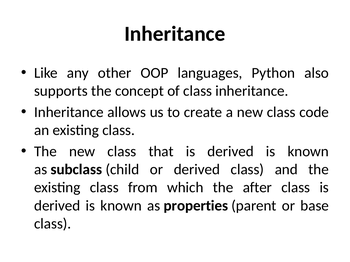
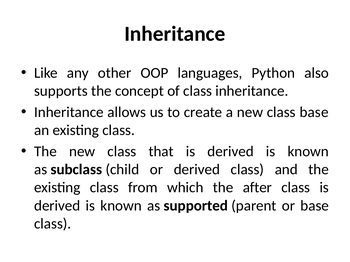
class code: code -> base
properties: properties -> supported
